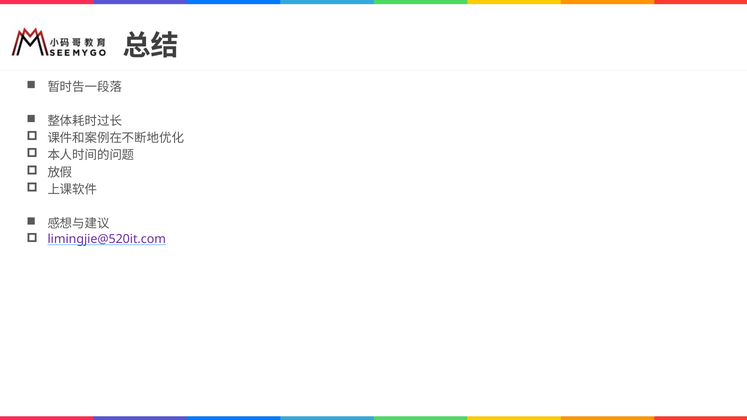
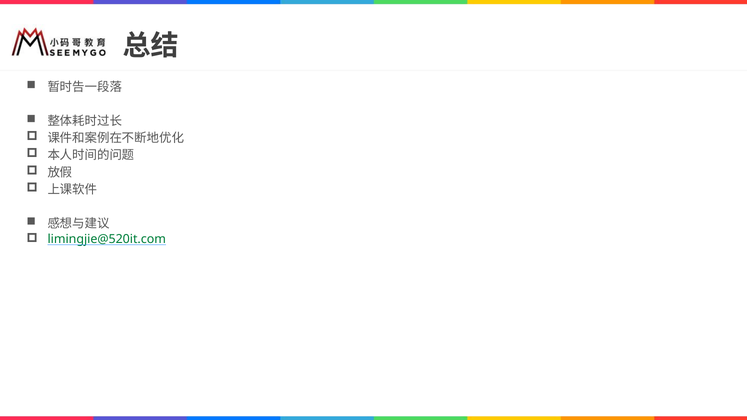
limingjie@520it.com colour: purple -> green
